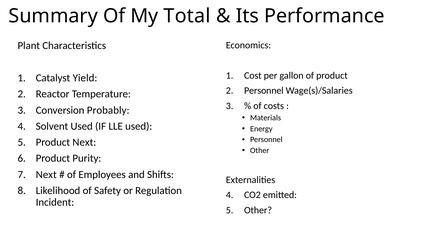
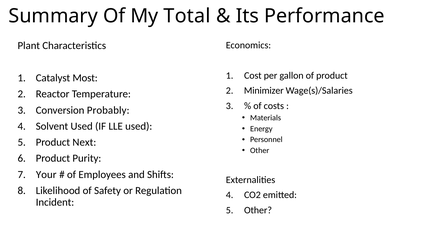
Yield: Yield -> Most
Personnel at (264, 91): Personnel -> Minimizer
Next at (46, 175): Next -> Your
